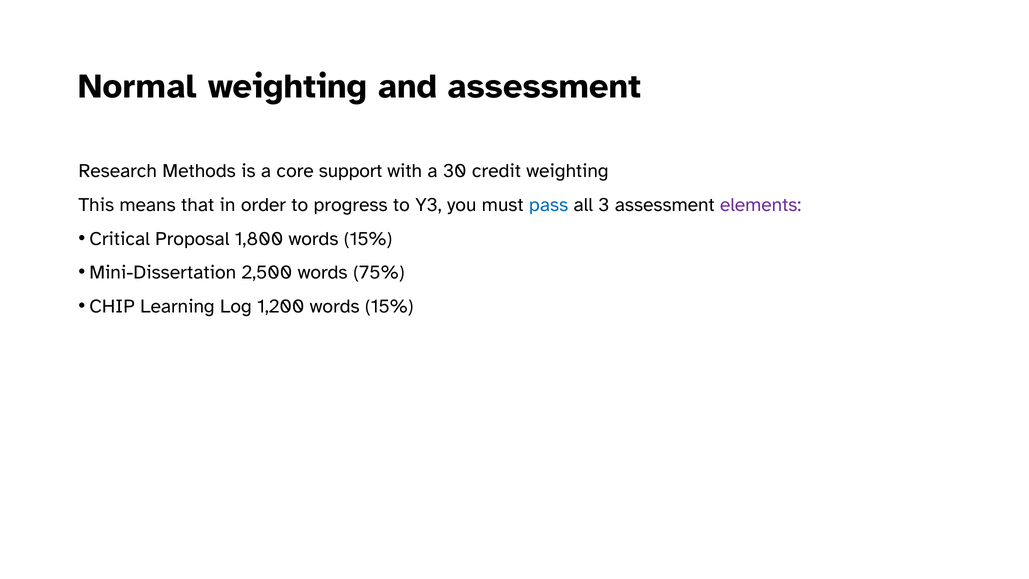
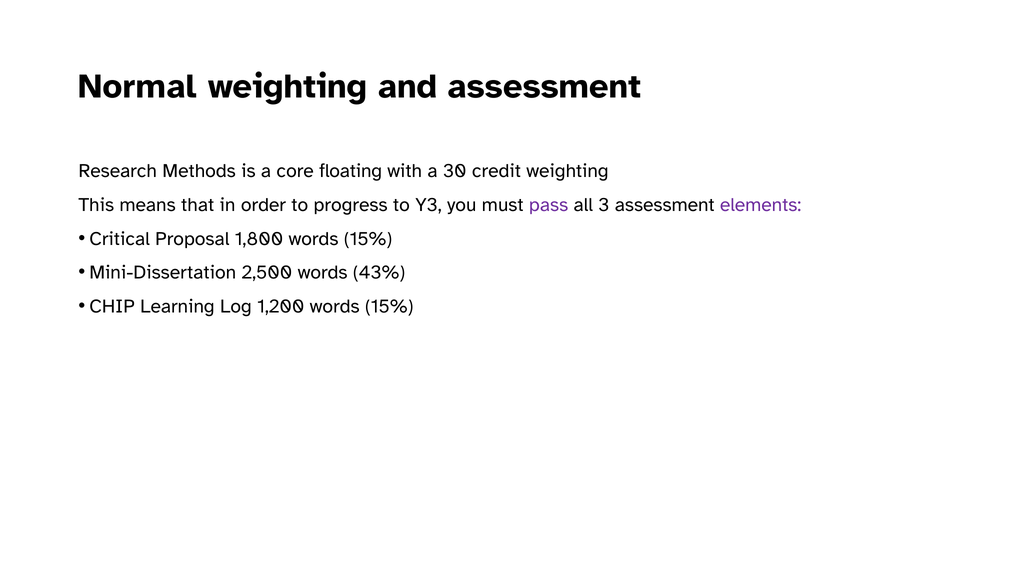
support: support -> floating
pass colour: blue -> purple
75%: 75% -> 43%
